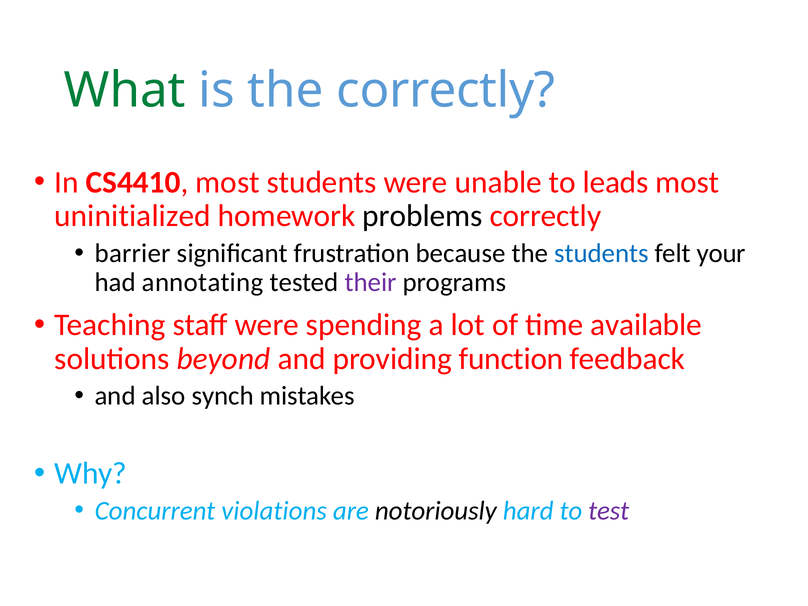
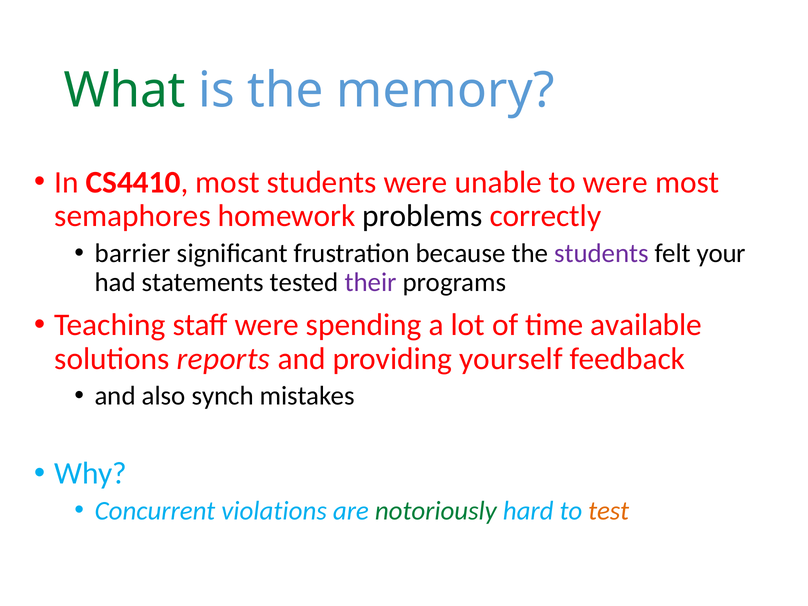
the correctly: correctly -> memory
to leads: leads -> were
uninitialized: uninitialized -> semaphores
students at (601, 253) colour: blue -> purple
annotating: annotating -> statements
beyond: beyond -> reports
function: function -> yourself
notoriously colour: black -> green
test colour: purple -> orange
